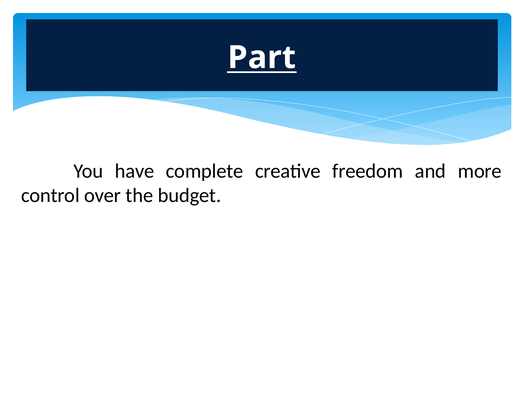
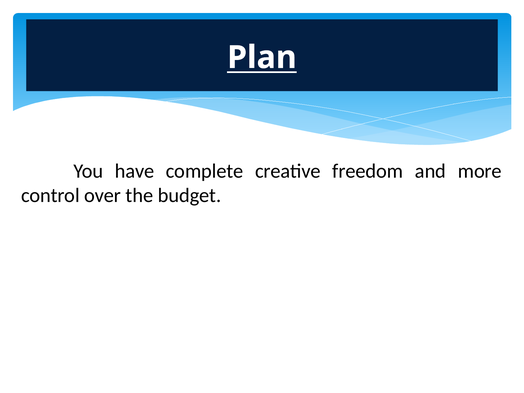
Part: Part -> Plan
